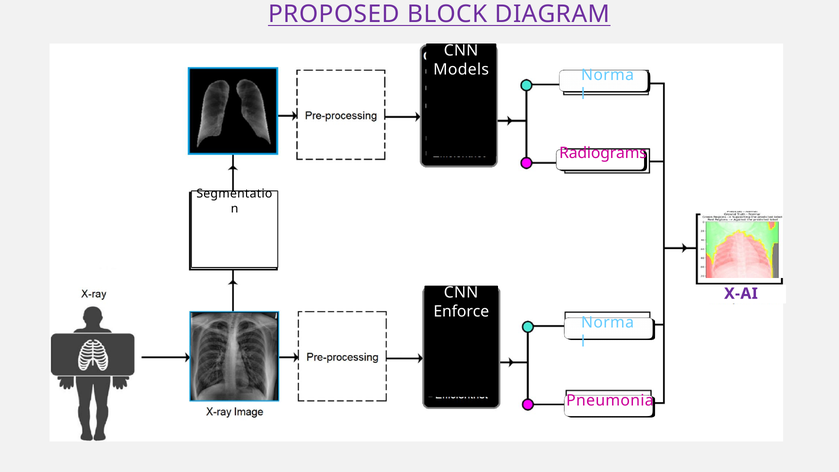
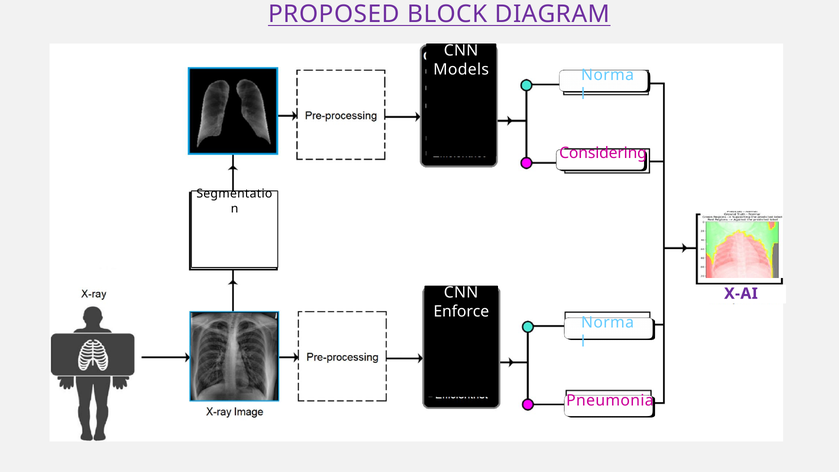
Radiograms: Radiograms -> Considering
